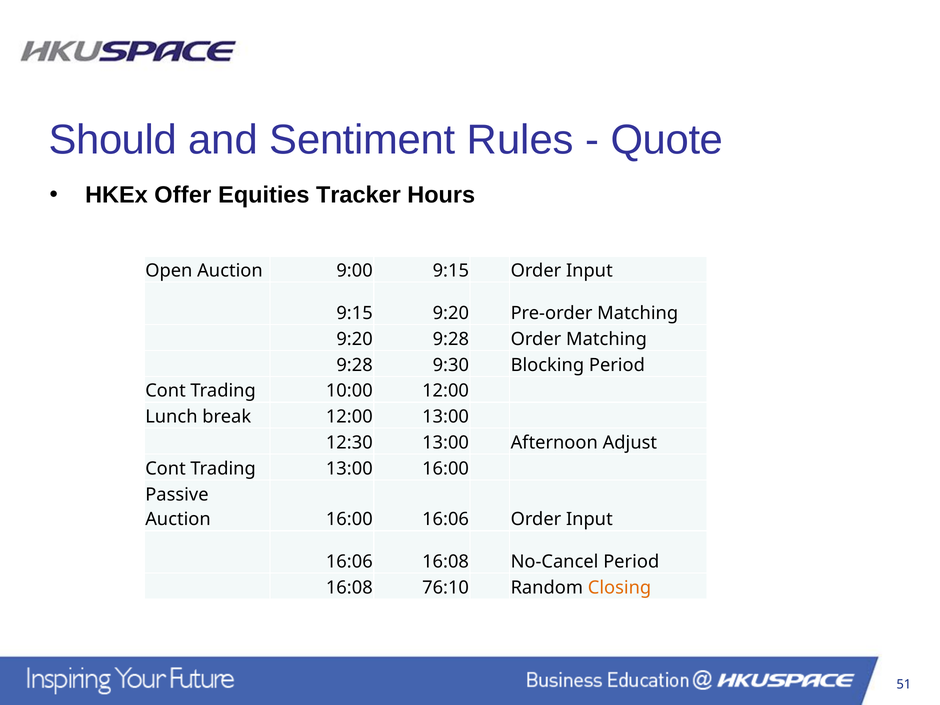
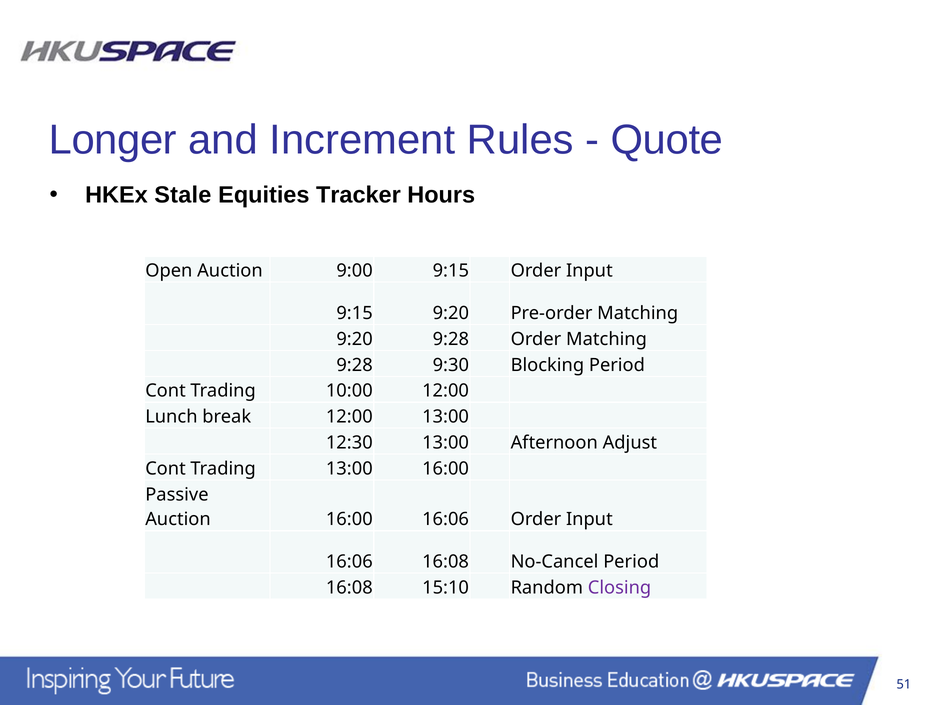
Should: Should -> Longer
Sentiment: Sentiment -> Increment
Offer: Offer -> Stale
76:10: 76:10 -> 15:10
Closing colour: orange -> purple
